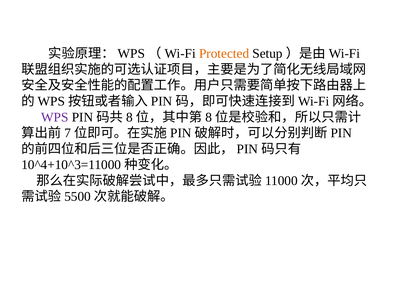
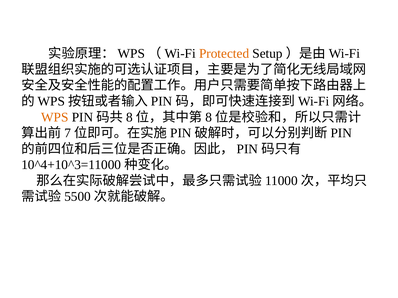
WPS colour: purple -> orange
